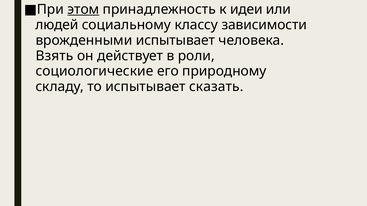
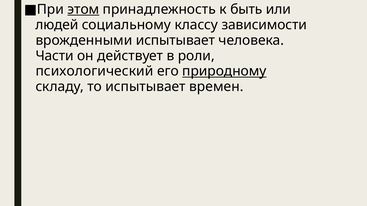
идеи: идеи -> быть
Взять: Взять -> Части
социологические: социологические -> психологический
природному underline: none -> present
сказать: сказать -> времен
